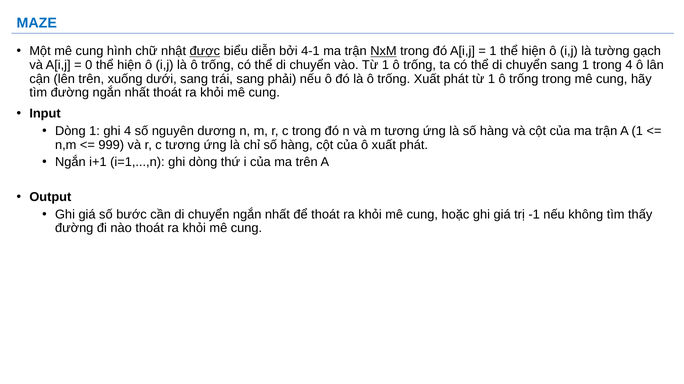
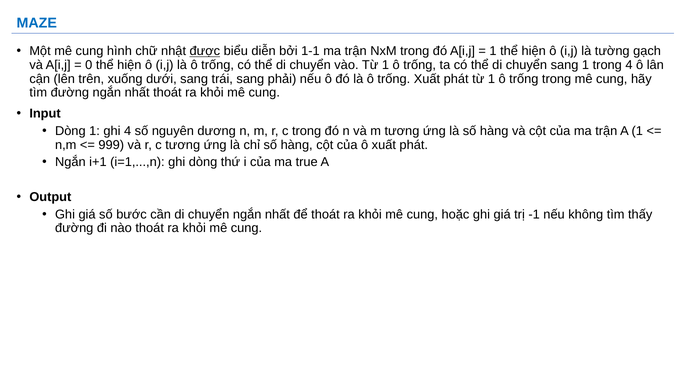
4-1: 4-1 -> 1-1
NxM underline: present -> none
ma trên: trên -> true
